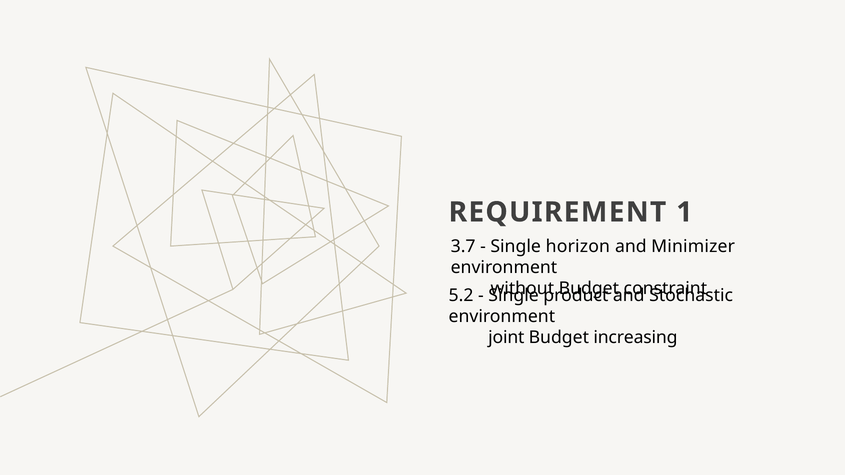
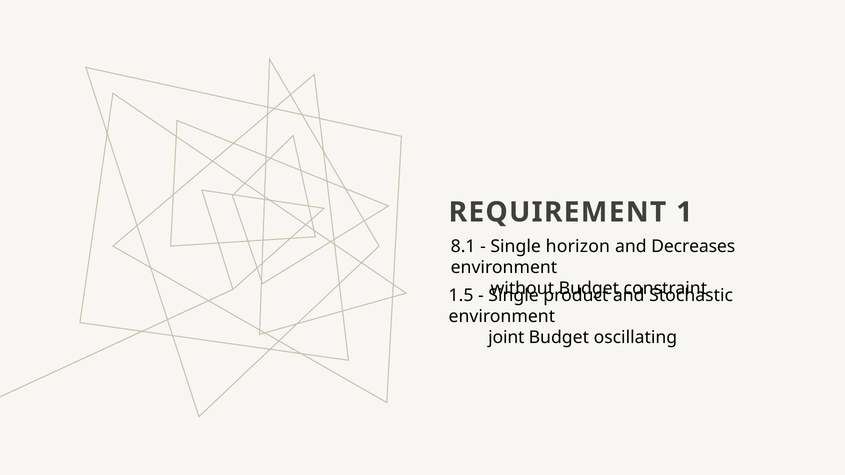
3.7: 3.7 -> 8.1
Minimizer: Minimizer -> Decreases
5.2: 5.2 -> 1.5
increasing: increasing -> oscillating
